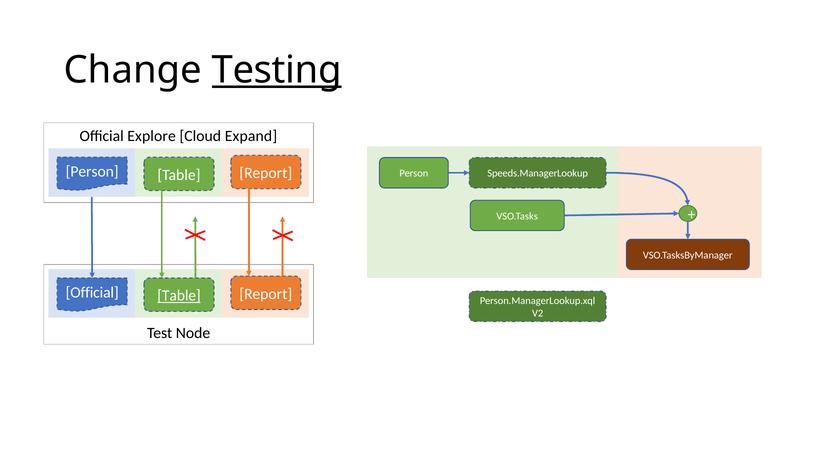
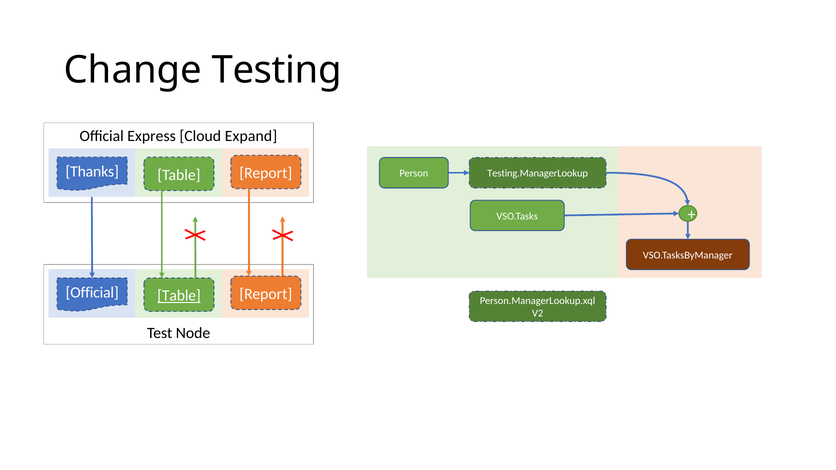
Testing underline: present -> none
Explore: Explore -> Express
Person at (92, 172): Person -> Thanks
Speeds.ManagerLookup: Speeds.ManagerLookup -> Testing.ManagerLookup
